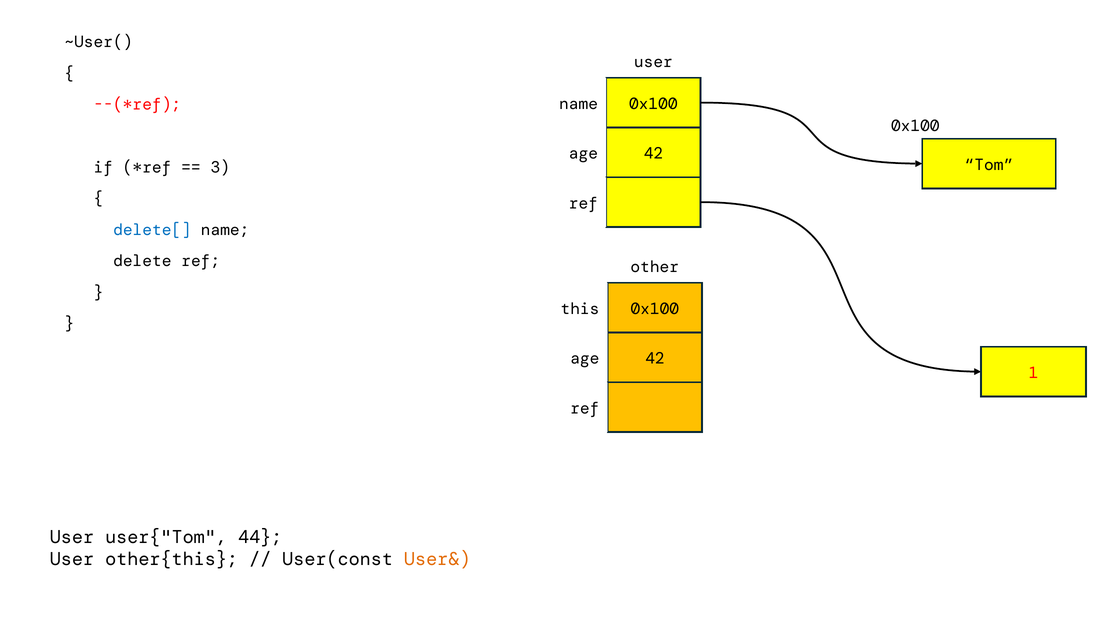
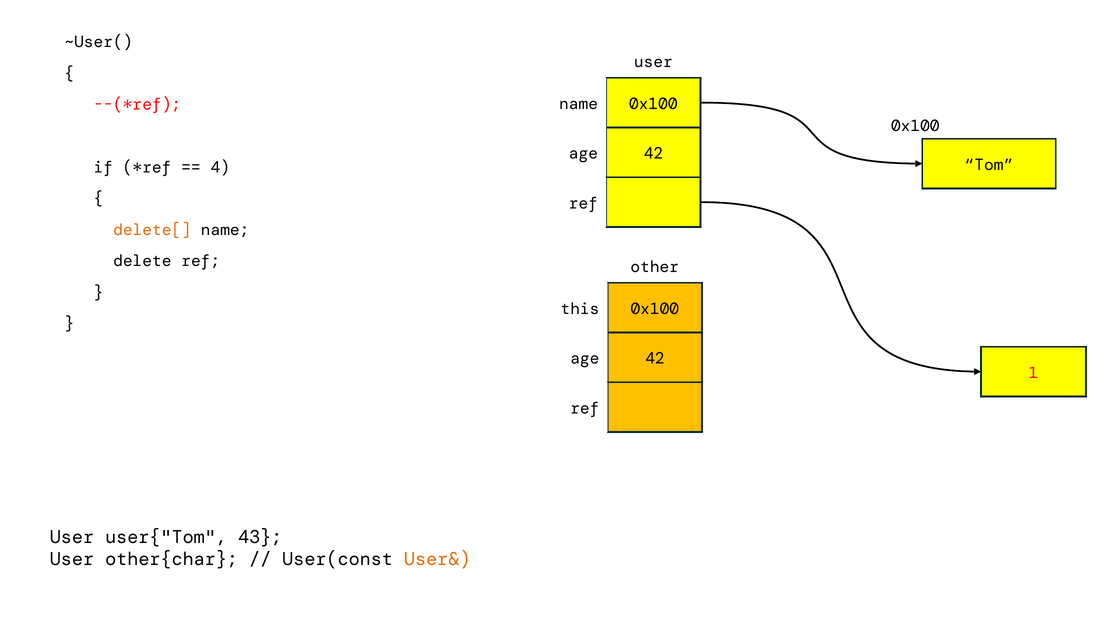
3: 3 -> 4
delete[ colour: blue -> orange
44: 44 -> 43
other{this: other{this -> other{char
